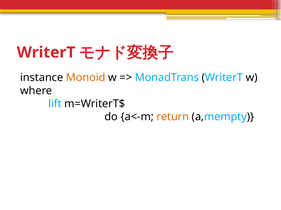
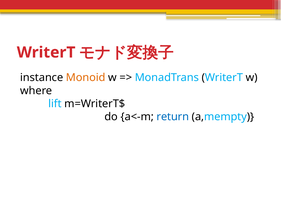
return colour: orange -> blue
